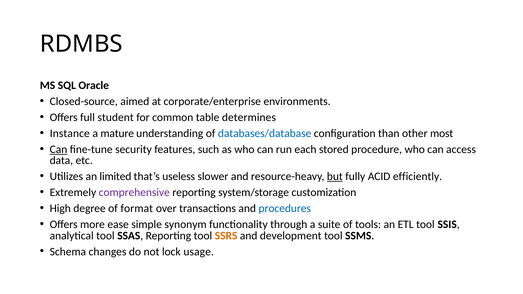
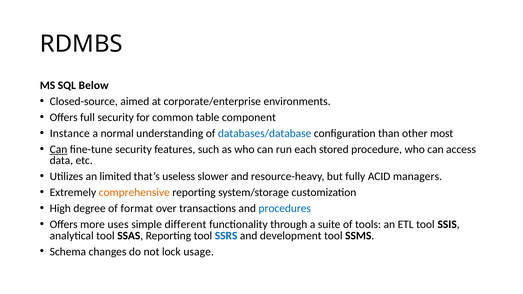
Oracle: Oracle -> Below
full student: student -> security
determines: determines -> component
mature: mature -> normal
but underline: present -> none
efficiently: efficiently -> managers
comprehensive colour: purple -> orange
ease: ease -> uses
synonym: synonym -> different
SSRS colour: orange -> blue
